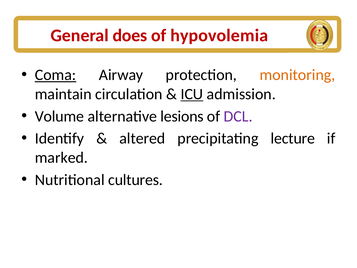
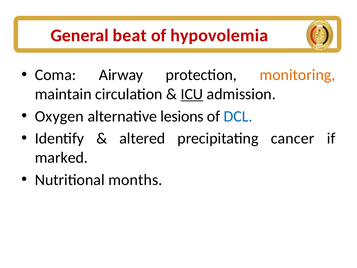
does: does -> beat
Coma underline: present -> none
Volume: Volume -> Oxygen
DCL colour: purple -> blue
lecture: lecture -> cancer
cultures: cultures -> months
